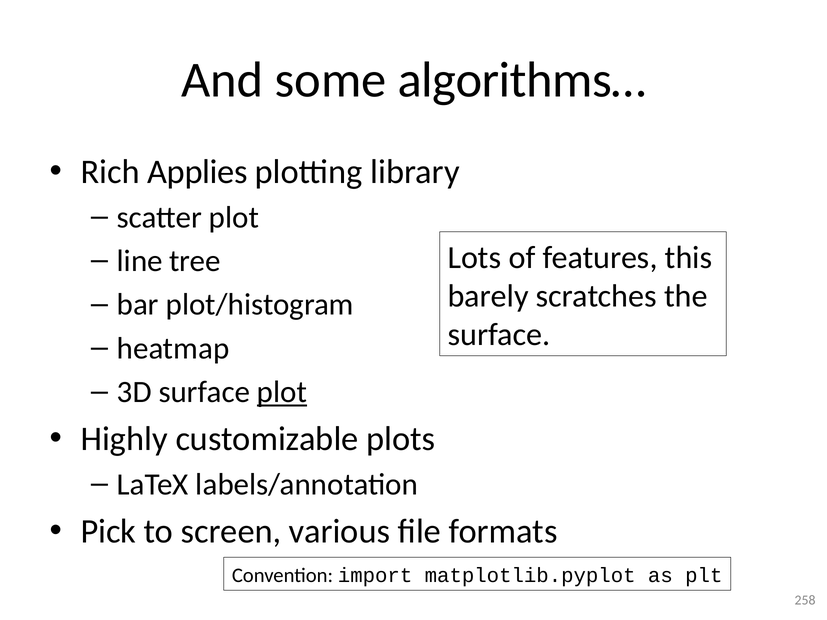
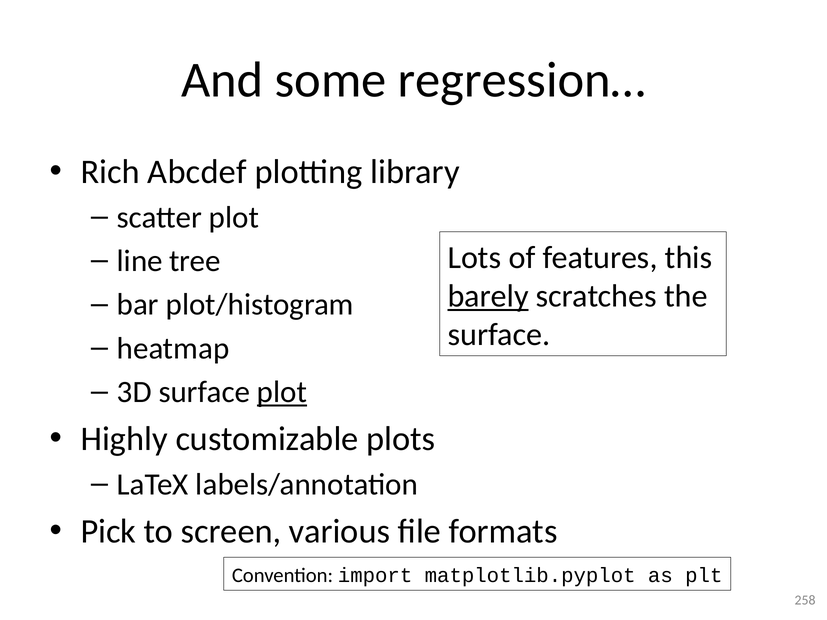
algorithms…: algorithms… -> regression…
Applies: Applies -> Abcdef
barely underline: none -> present
